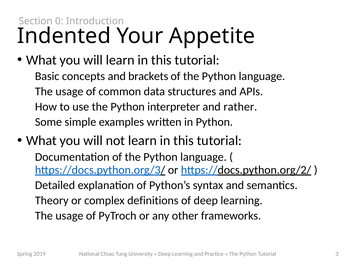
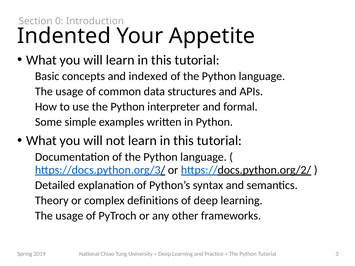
brackets: brackets -> indexed
rather: rather -> formal
